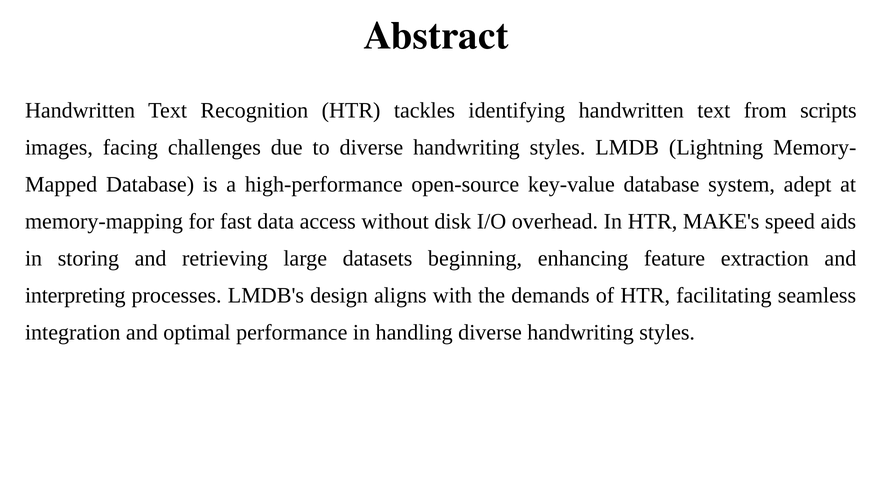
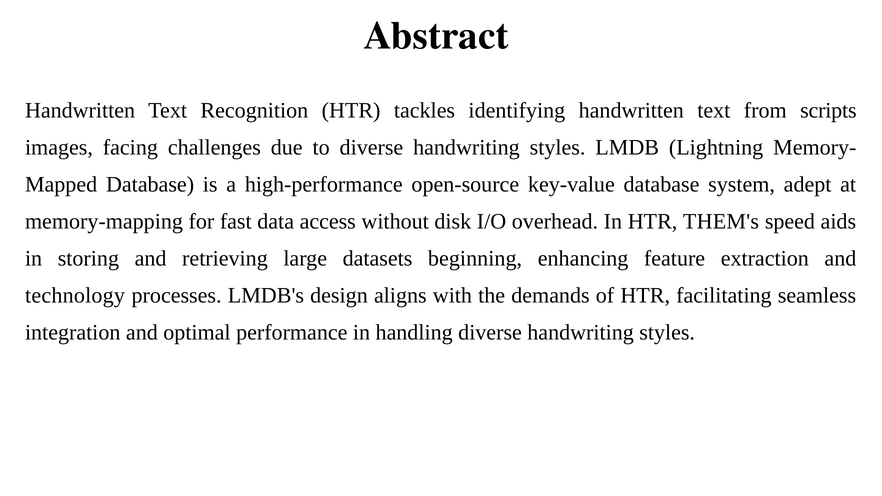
MAKE's: MAKE's -> THEM's
interpreting: interpreting -> technology
